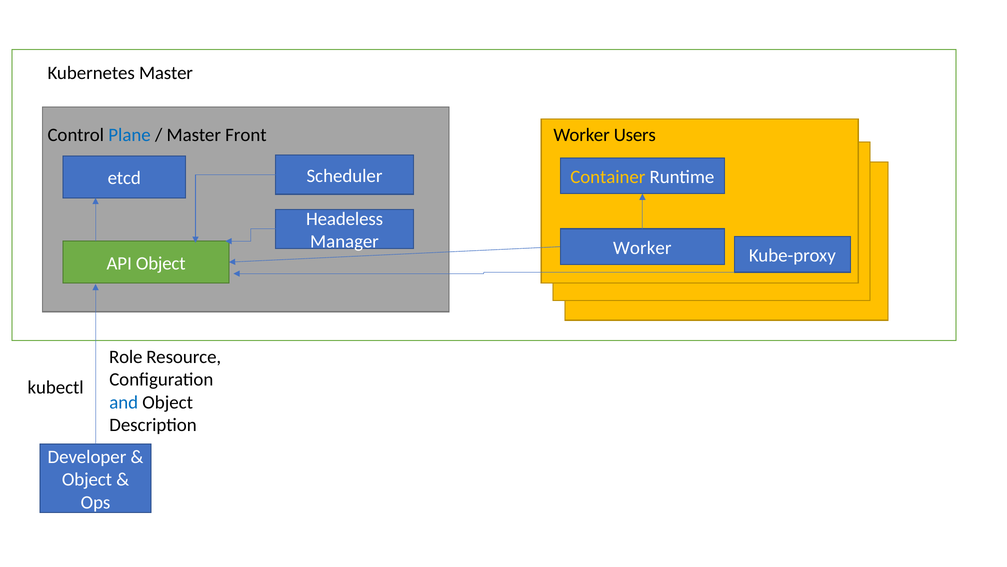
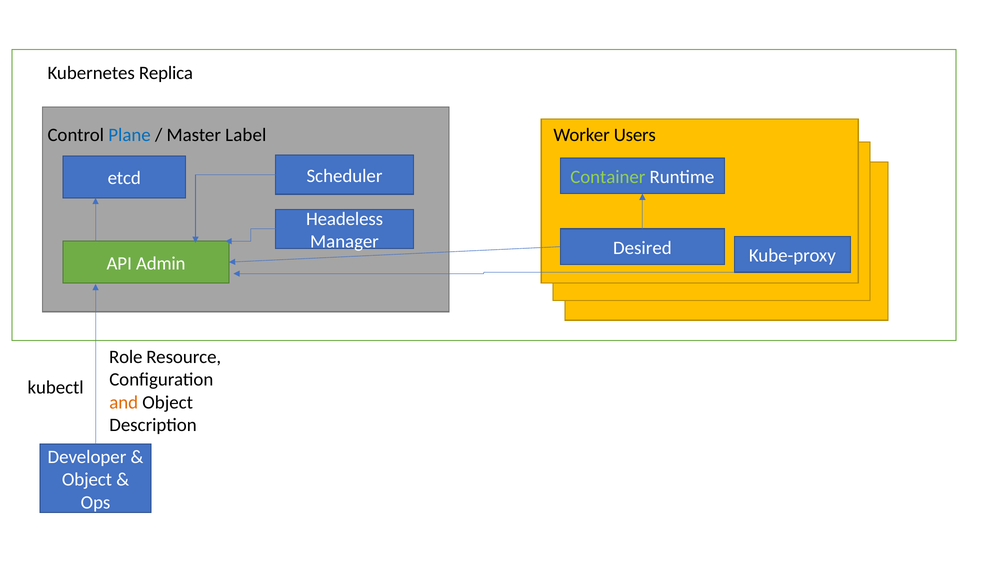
Kubernetes Master: Master -> Replica
Front: Front -> Label
Container colour: yellow -> light green
Worker at (642, 248): Worker -> Desired
API Object: Object -> Admin
and colour: blue -> orange
